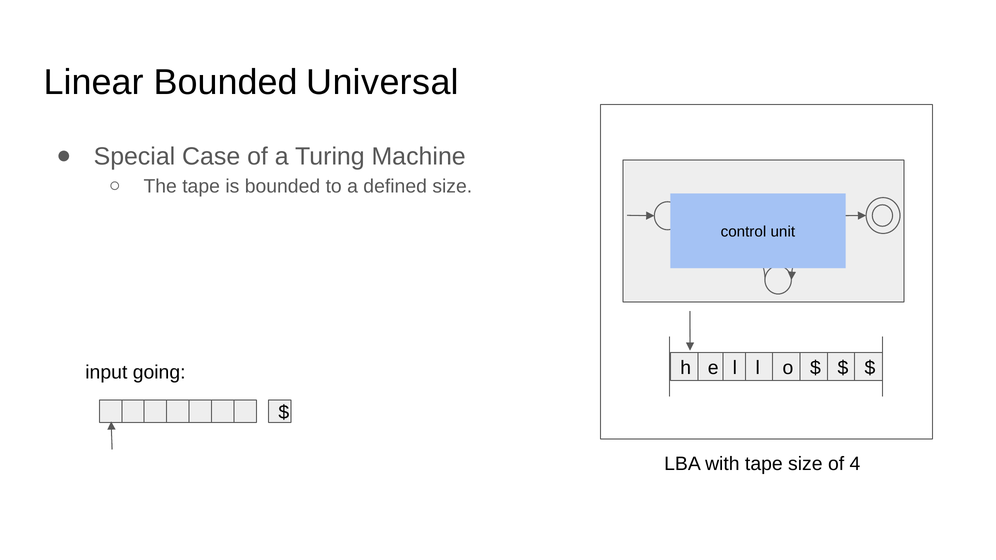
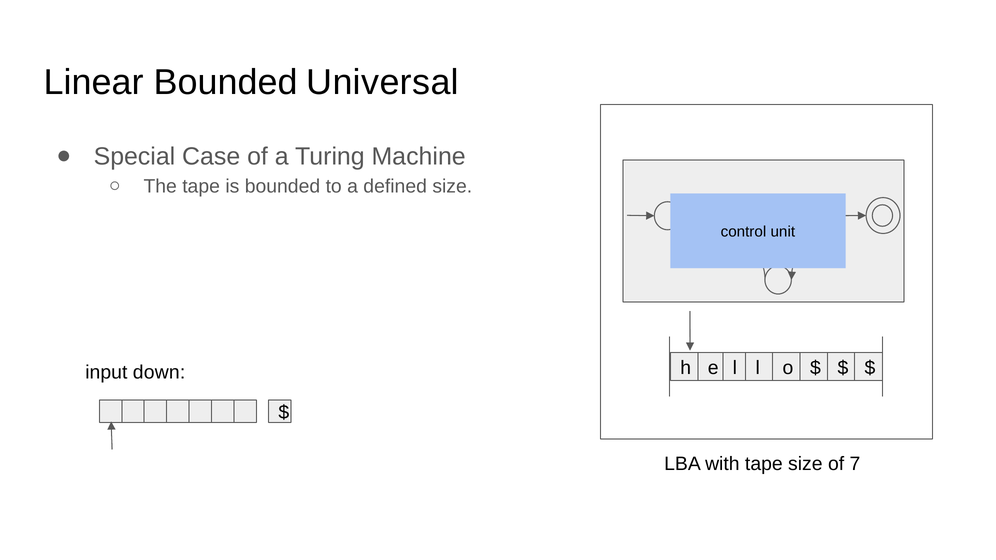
going: going -> down
4: 4 -> 7
